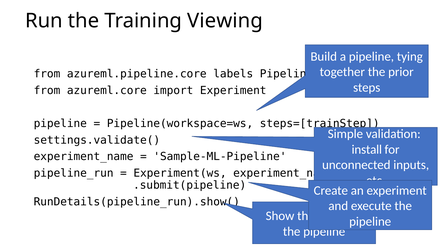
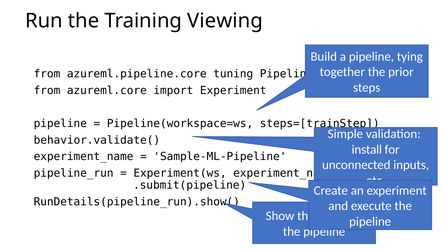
labels: labels -> tuning
settings.validate(: settings.validate( -> behavior.validate(
